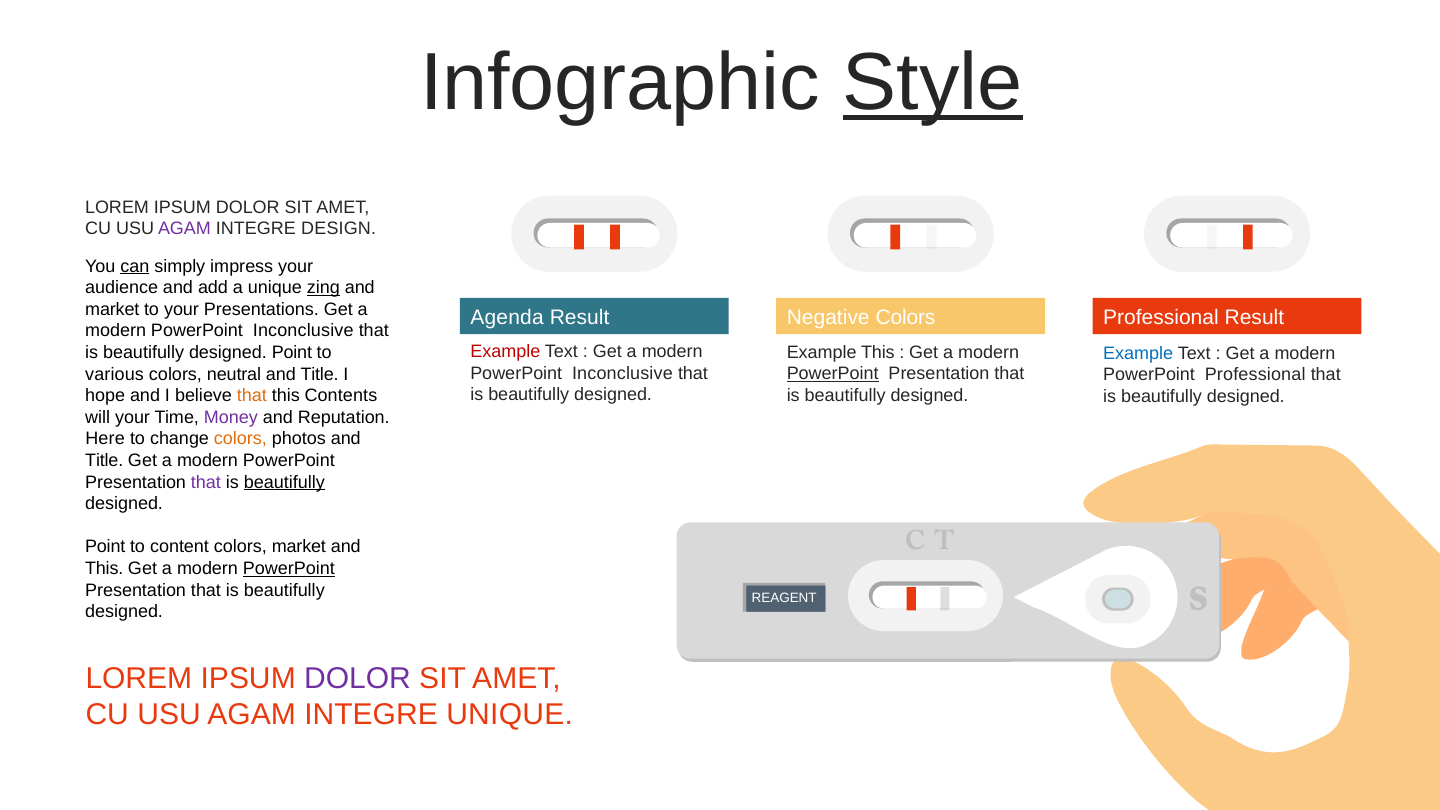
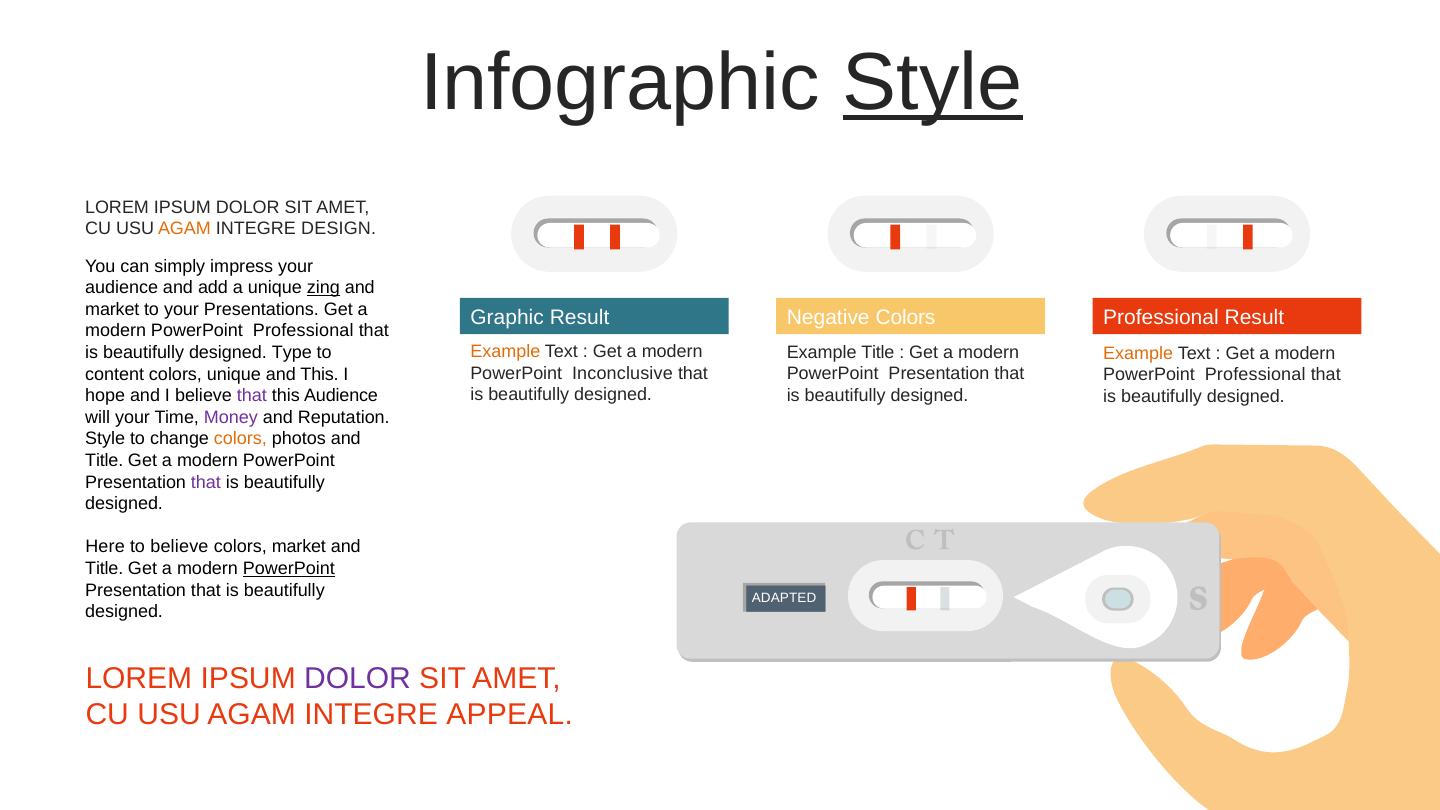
AGAM at (184, 229) colour: purple -> orange
can underline: present -> none
Agenda: Agenda -> Graphic
Inconclusive at (303, 331): Inconclusive -> Professional
Example at (505, 352) colour: red -> orange
Example This: This -> Title
Point at (292, 353): Point -> Type
Example at (1138, 353) colour: blue -> orange
PowerPoint at (833, 374) underline: present -> none
various: various -> content
colors neutral: neutral -> unique
Title at (320, 374): Title -> This
that at (252, 396) colour: orange -> purple
this Contents: Contents -> Audience
Here at (105, 439): Here -> Style
beautifully at (284, 482) underline: present -> none
Point at (105, 547): Point -> Here
to content: content -> believe
This at (104, 569): This -> Title
REAGENT: REAGENT -> ADAPTED
INTEGRE UNIQUE: UNIQUE -> APPEAL
